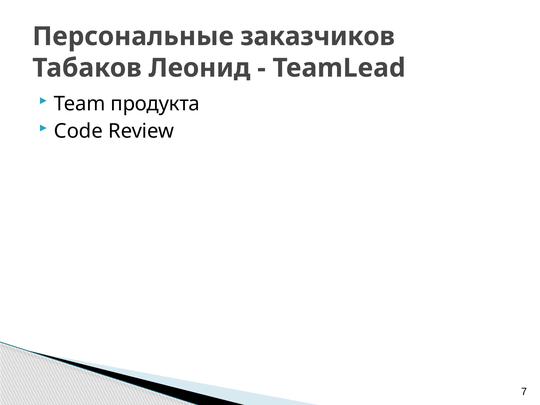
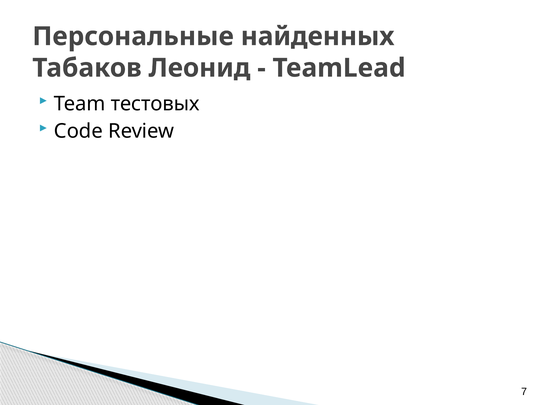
заказчиков: заказчиков -> найденных
продукта: продукта -> тестовых
